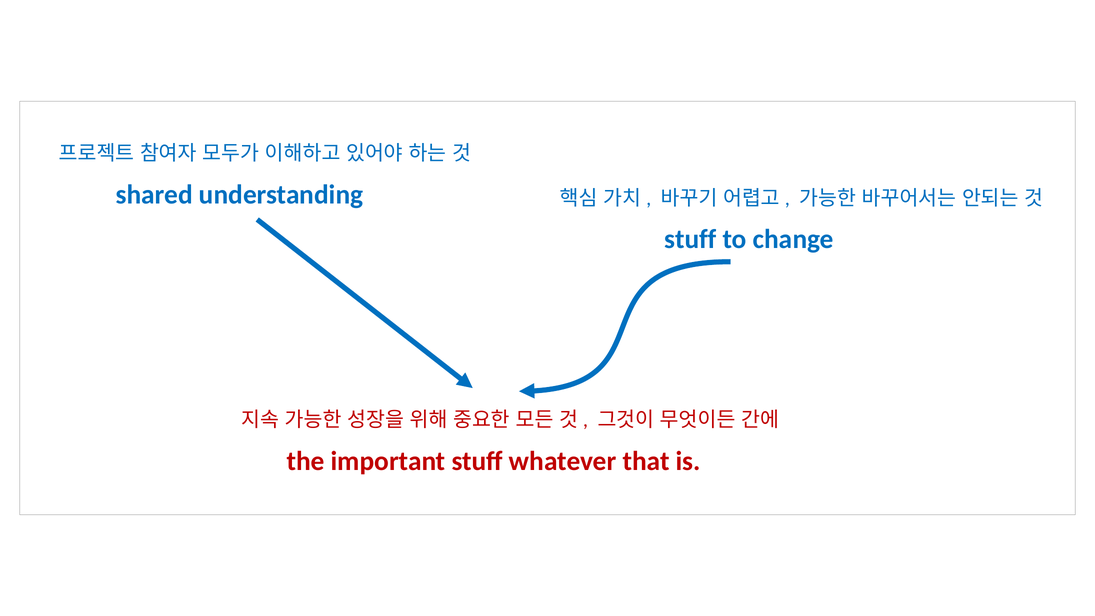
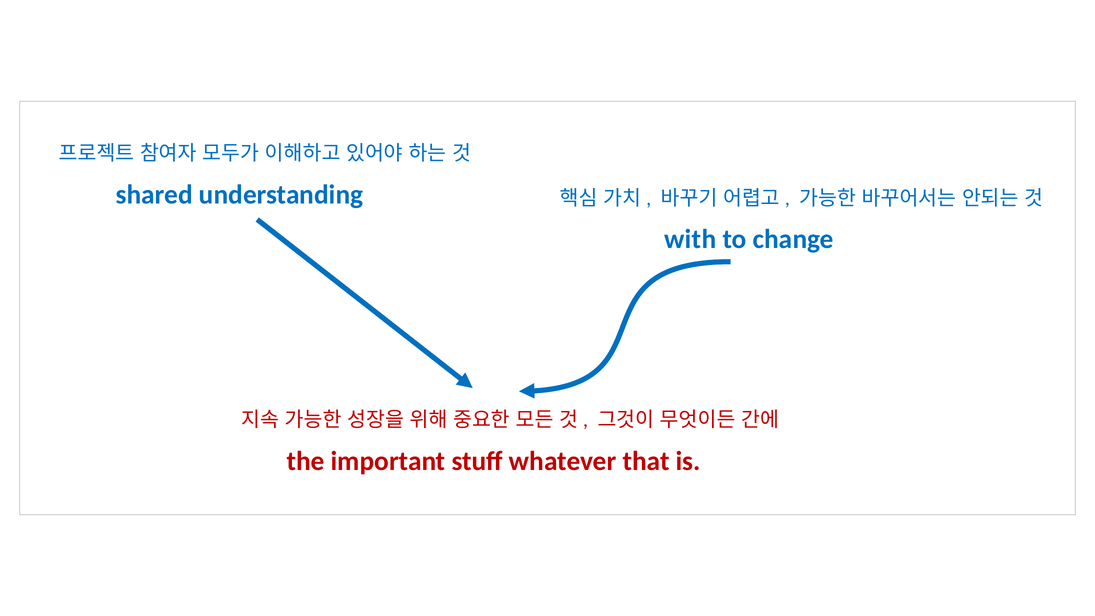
stuff at (690, 239): stuff -> with
